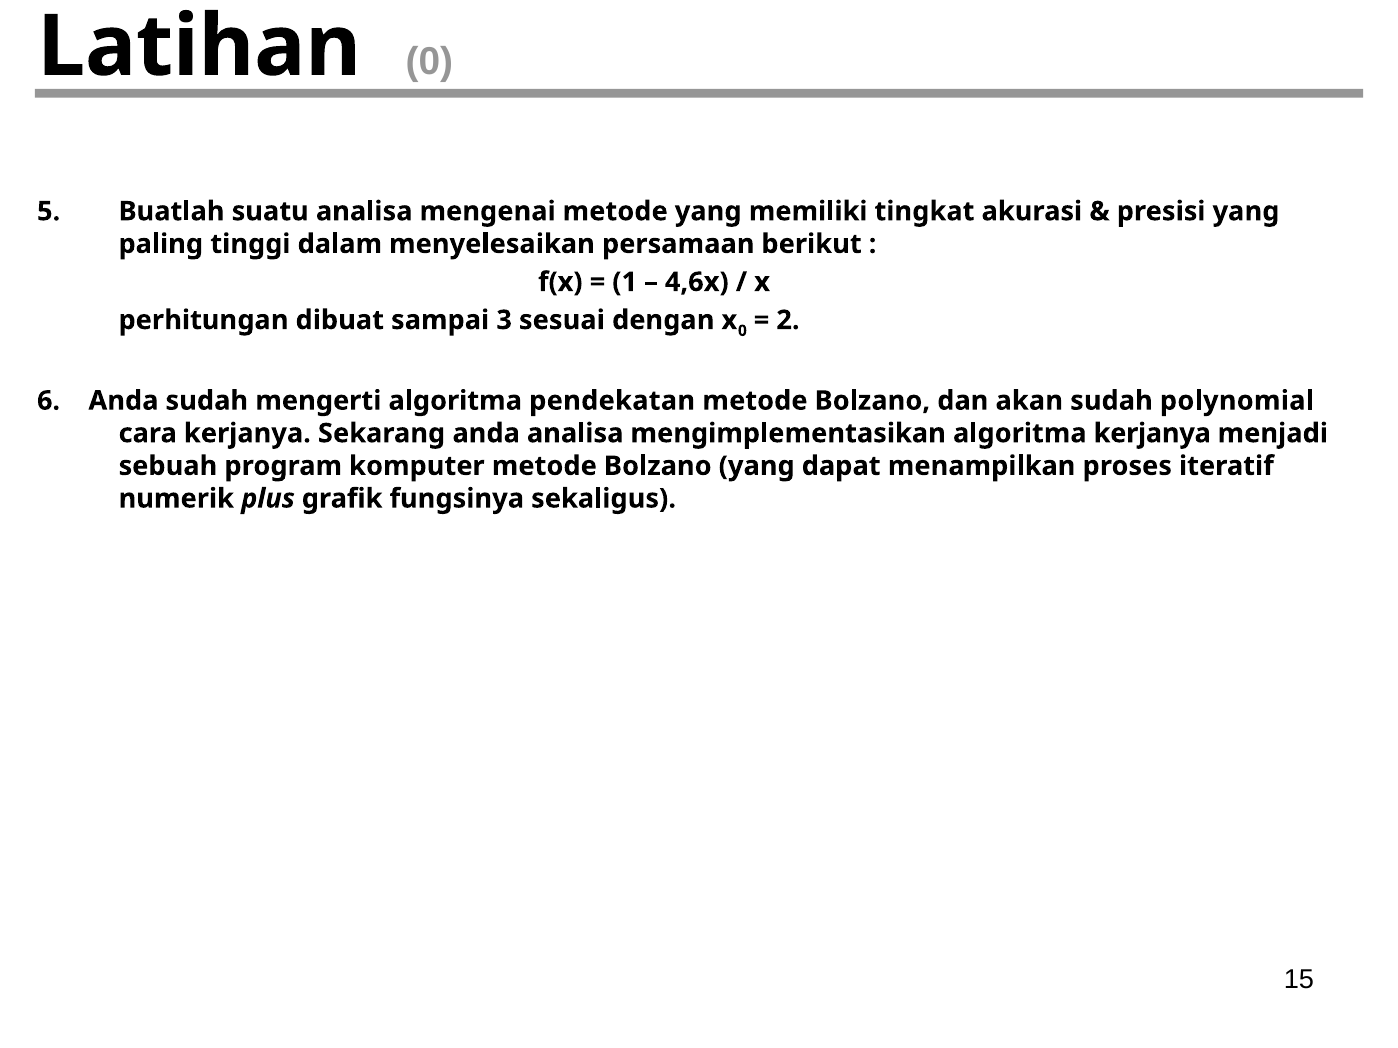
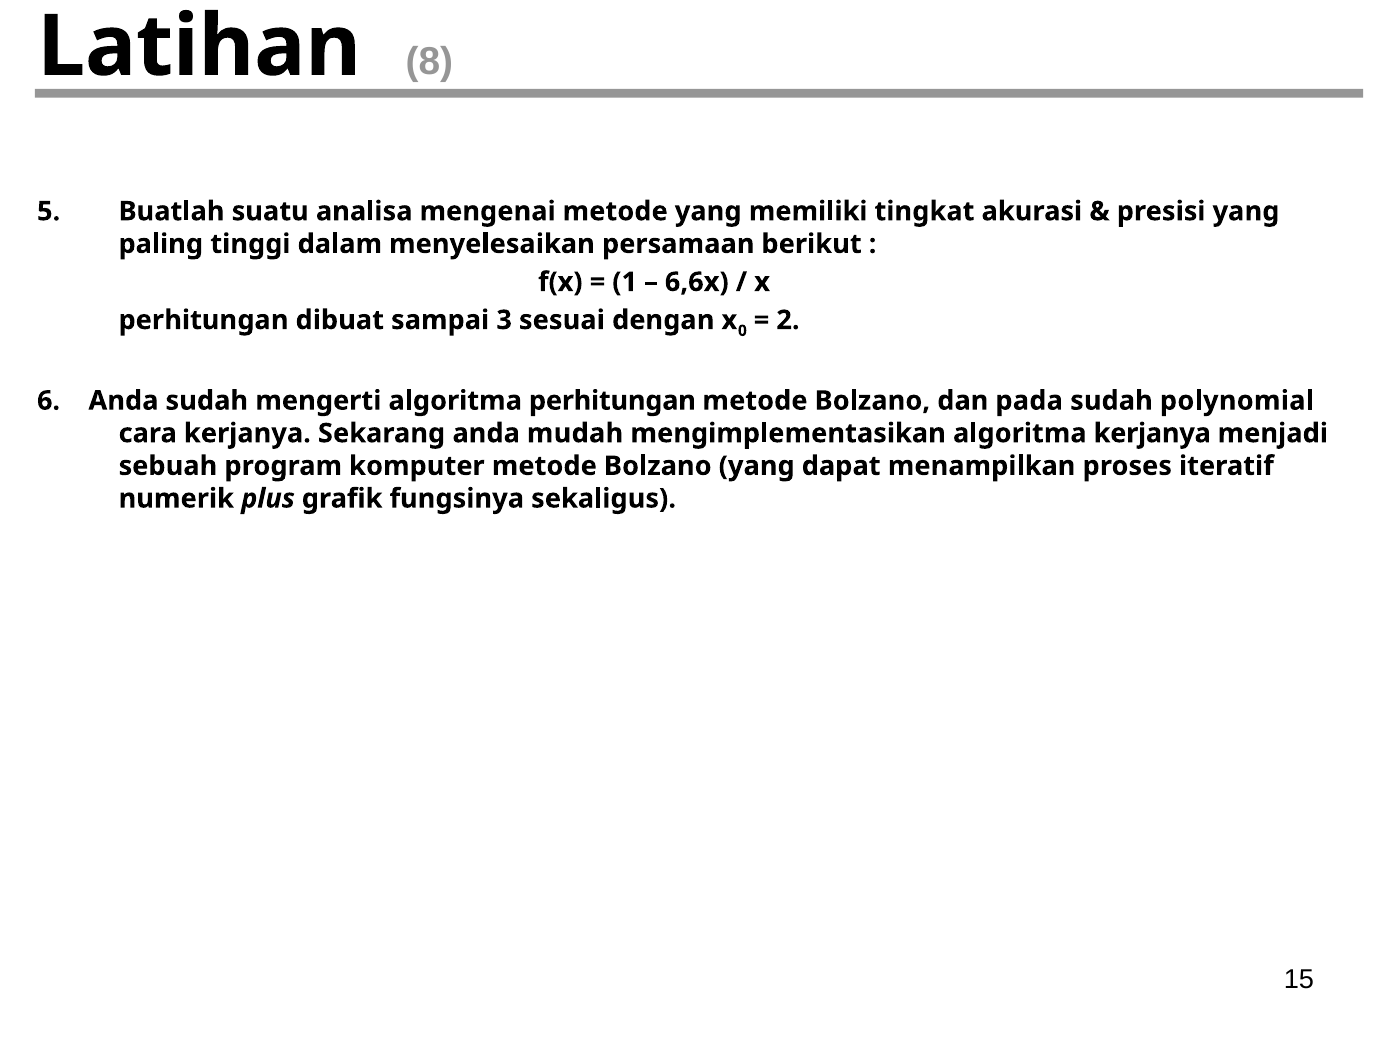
Latihan 0: 0 -> 8
4,6x: 4,6x -> 6,6x
algoritma pendekatan: pendekatan -> perhitungan
akan: akan -> pada
anda analisa: analisa -> mudah
